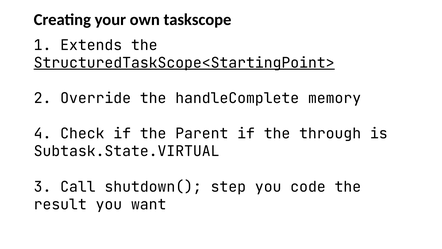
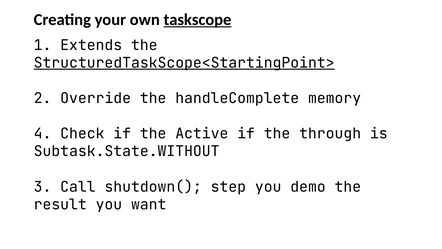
taskscope underline: none -> present
Parent: Parent -> Active
Subtask.State.VIRTUAL: Subtask.State.VIRTUAL -> Subtask.State.WITHOUT
code: code -> demo
